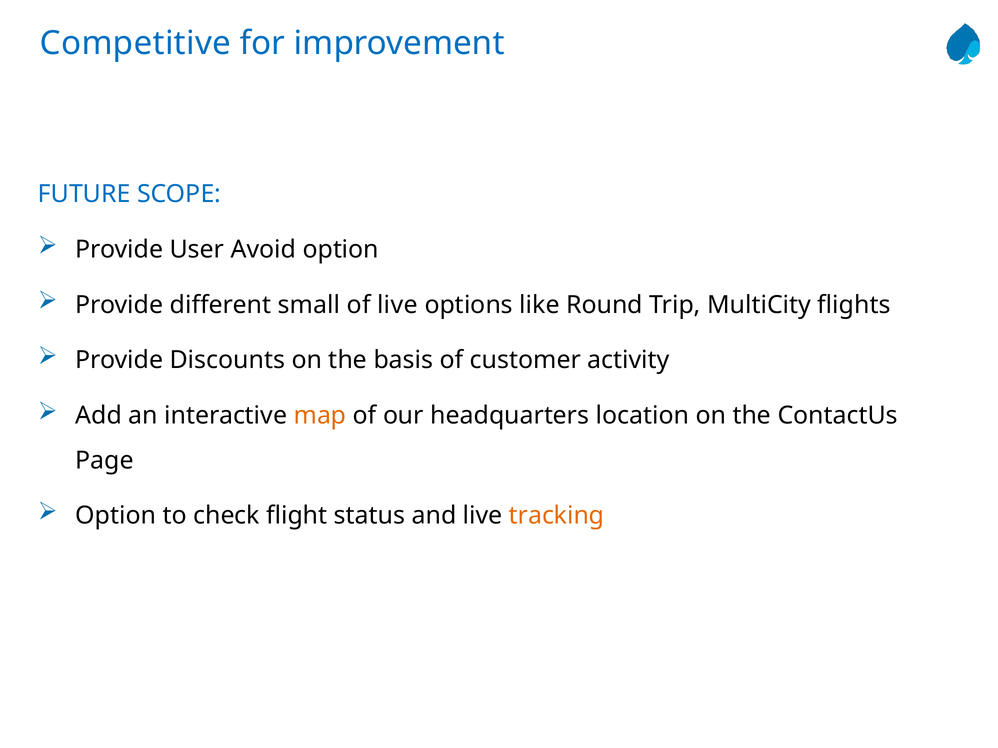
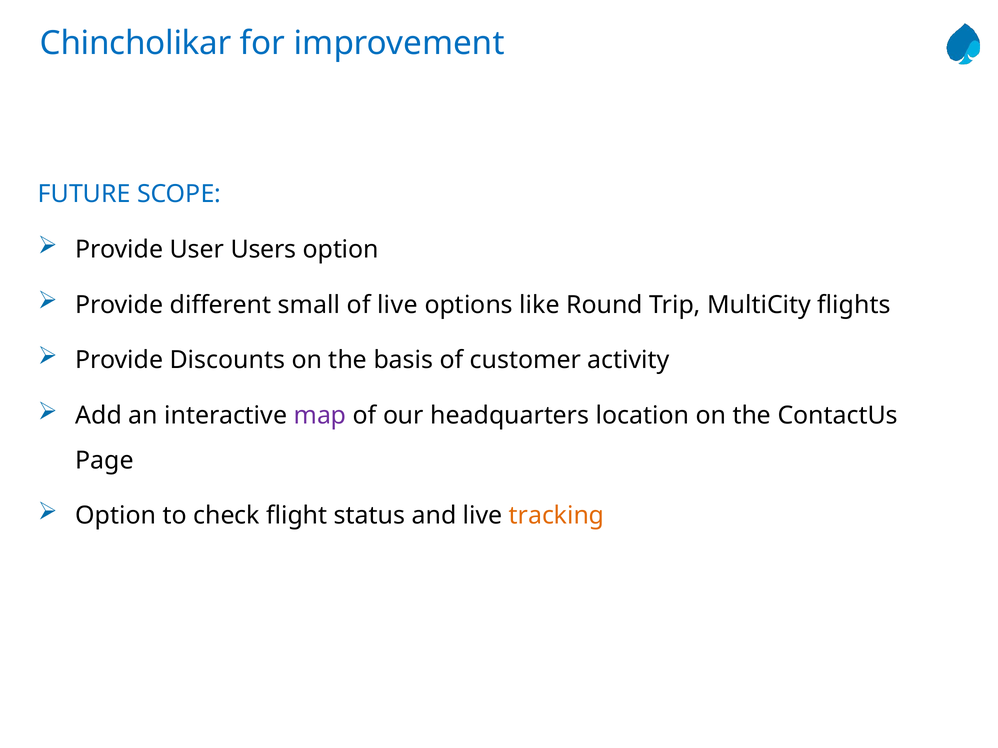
Competitive: Competitive -> Chincholikar
Avoid: Avoid -> Users
map colour: orange -> purple
